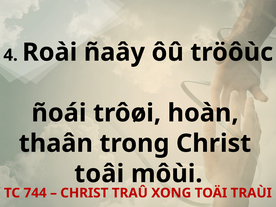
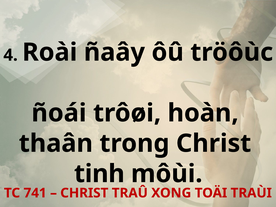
toâi: toâi -> tinh
744: 744 -> 741
